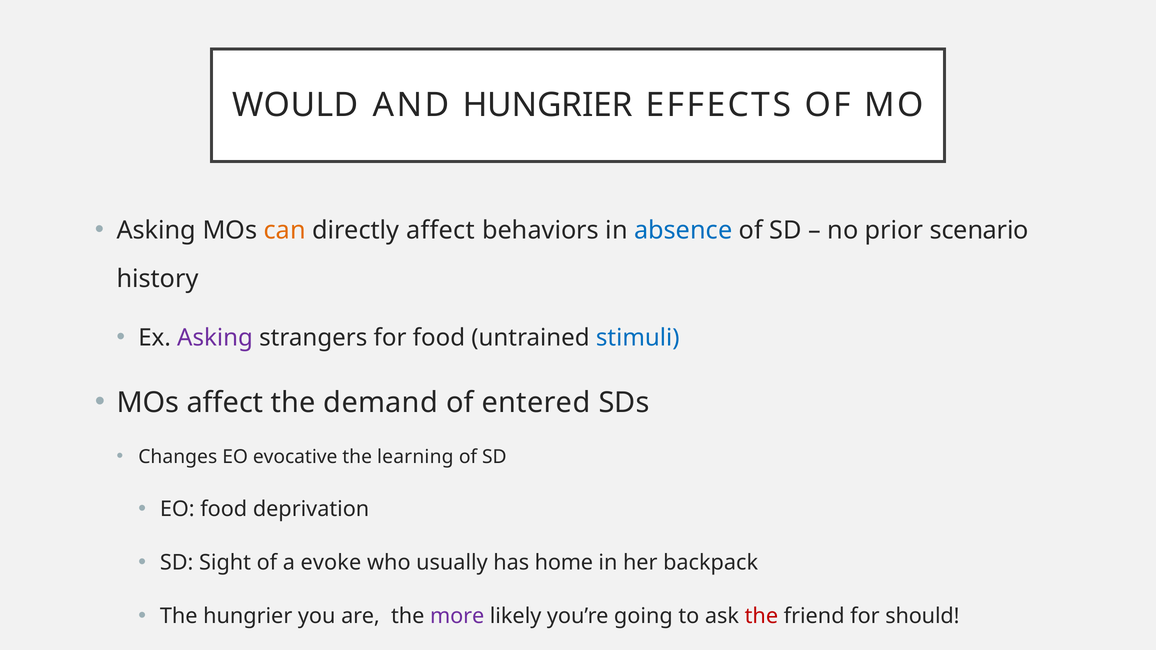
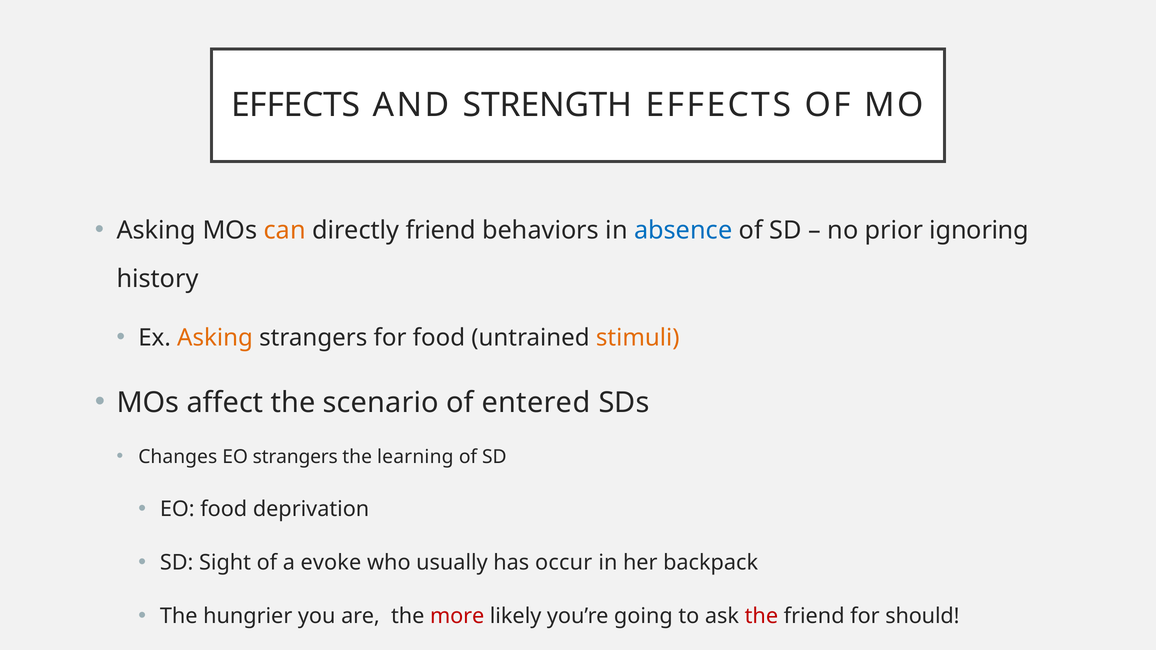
WOULD at (295, 105): WOULD -> EFFECTS
AND HUNGRIER: HUNGRIER -> STRENGTH
directly affect: affect -> friend
scenario: scenario -> ignoring
Asking at (215, 338) colour: purple -> orange
stimuli colour: blue -> orange
demand: demand -> scenario
EO evocative: evocative -> strangers
home: home -> occur
more colour: purple -> red
